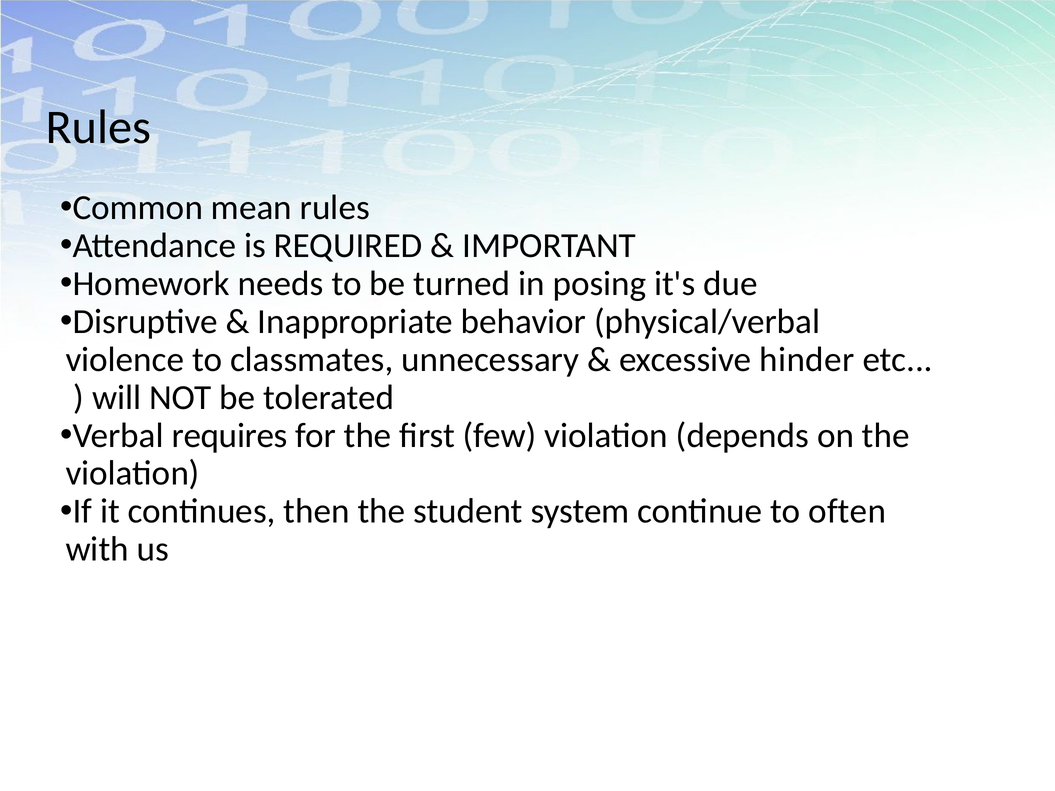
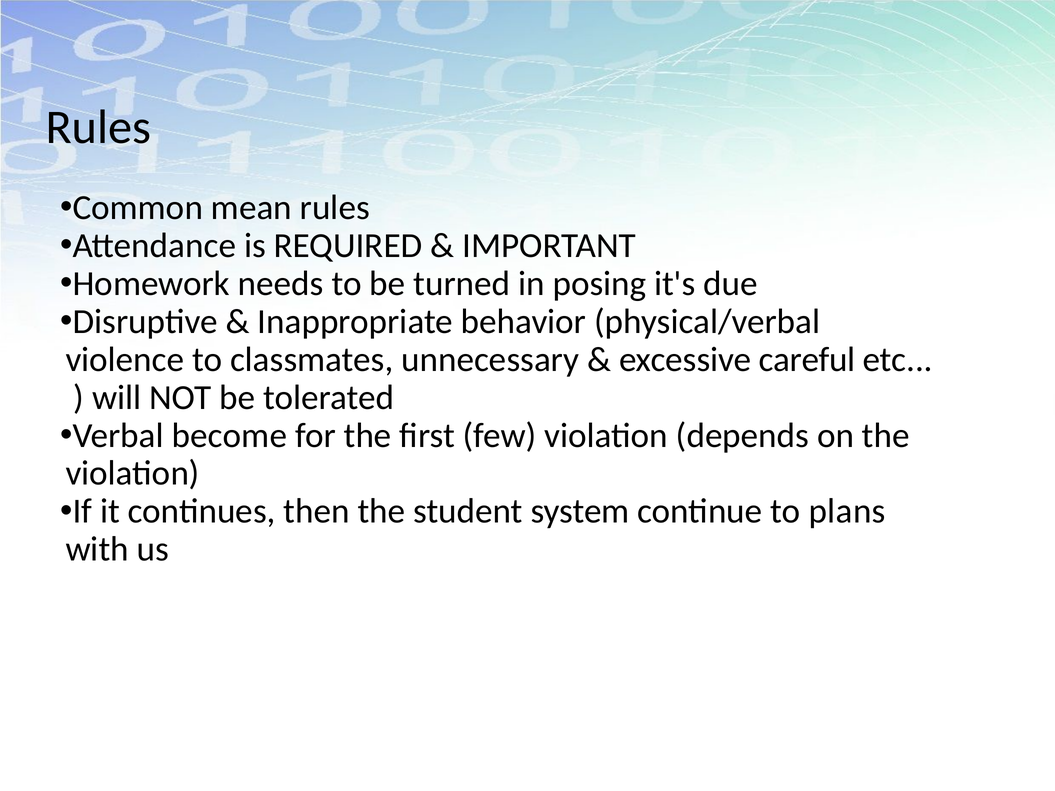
hinder: hinder -> careful
requires: requires -> become
often: often -> plans
